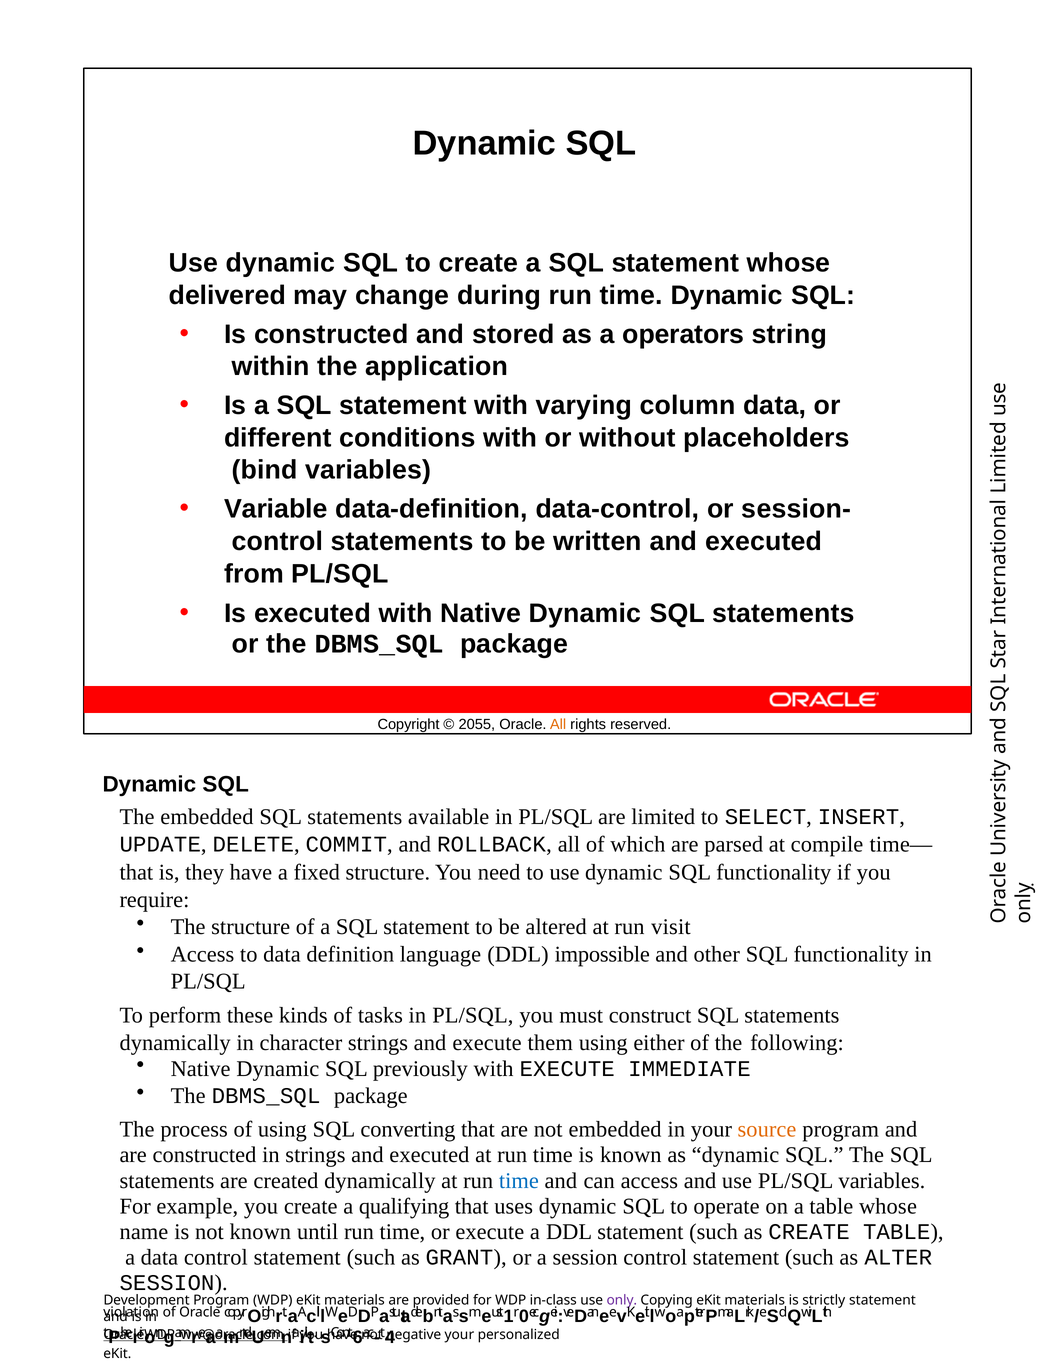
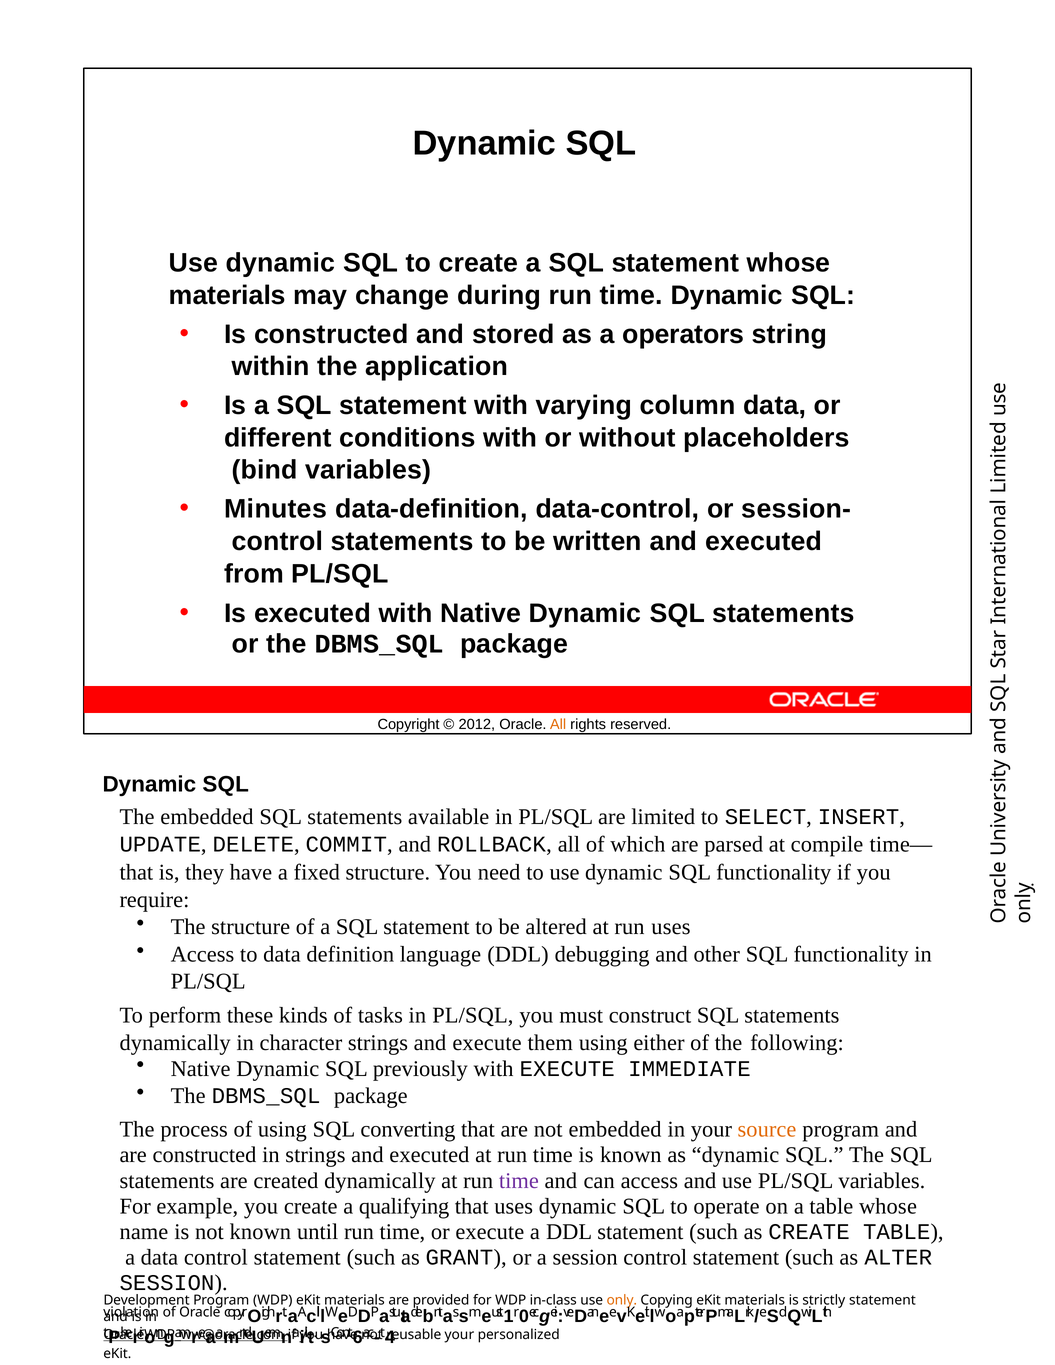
delivered at (227, 296): delivered -> materials
Variable: Variable -> Minutes
2055: 2055 -> 2012
run visit: visit -> uses
impossible: impossible -> debugging
time at (519, 1181) colour: blue -> purple
only colour: purple -> orange
negative: negative -> reusable
